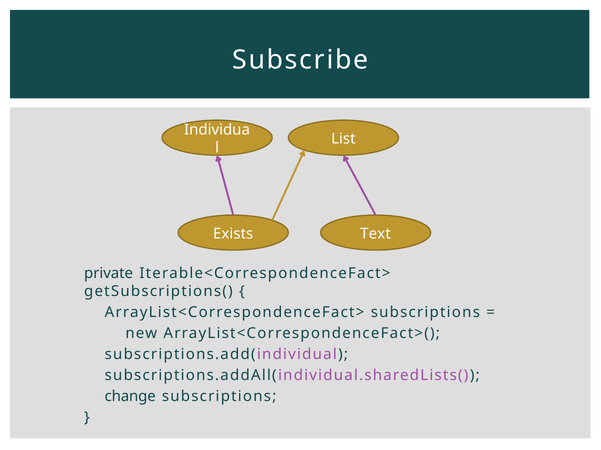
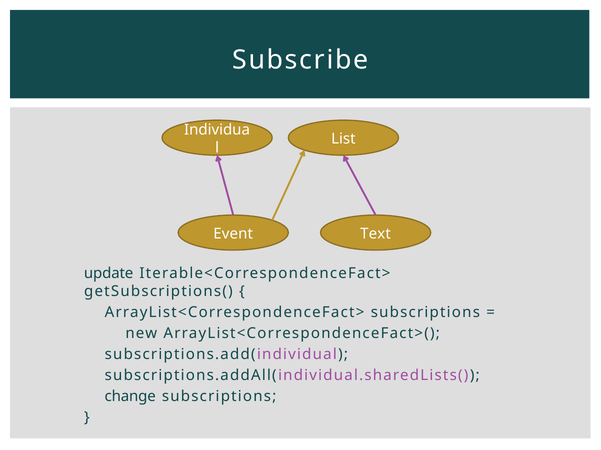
Exists: Exists -> Event
private: private -> update
